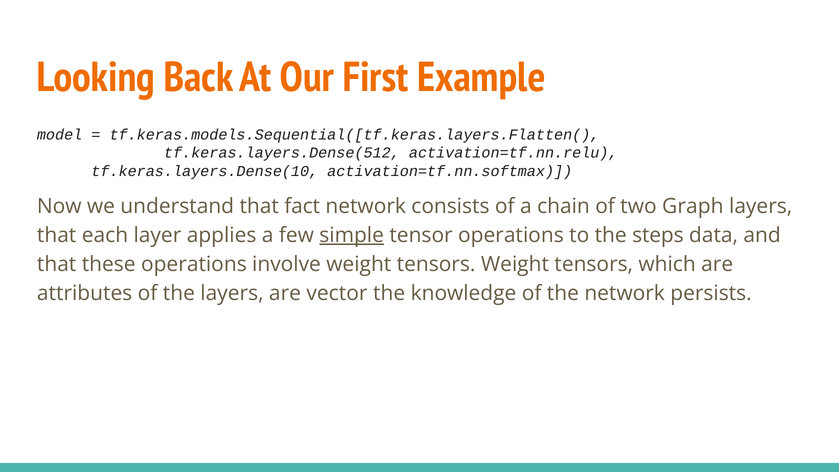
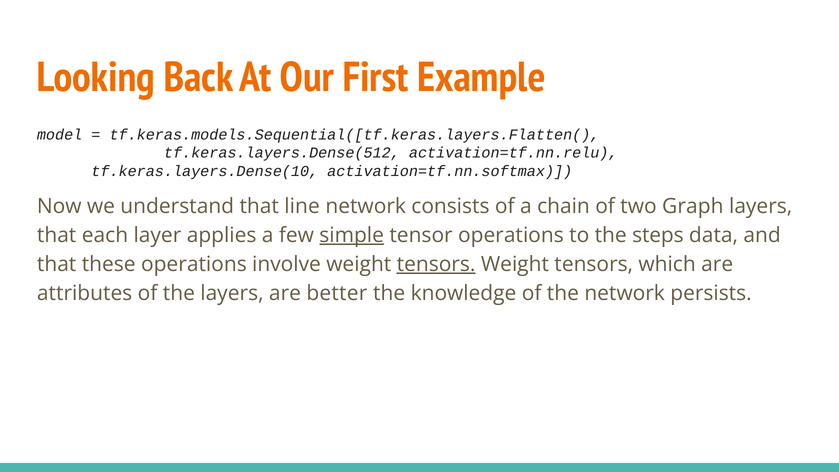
fact: fact -> line
tensors at (436, 264) underline: none -> present
vector: vector -> better
